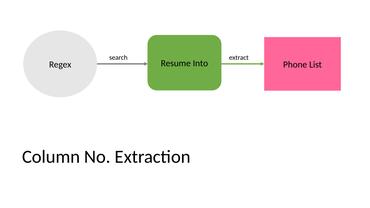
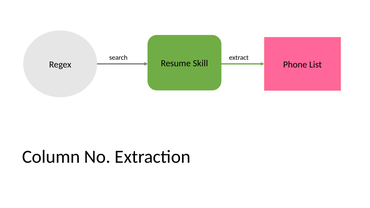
Into: Into -> Skill
